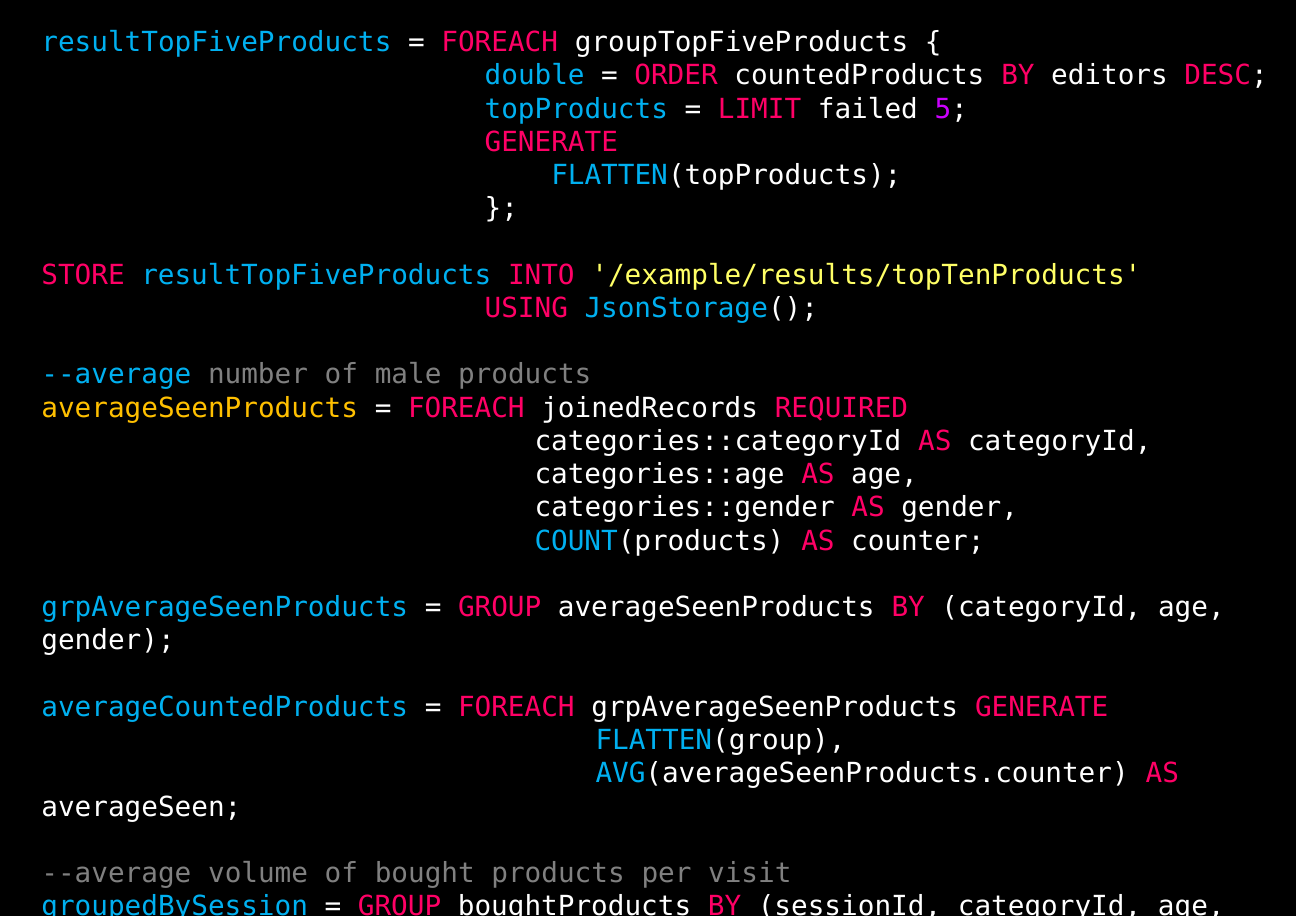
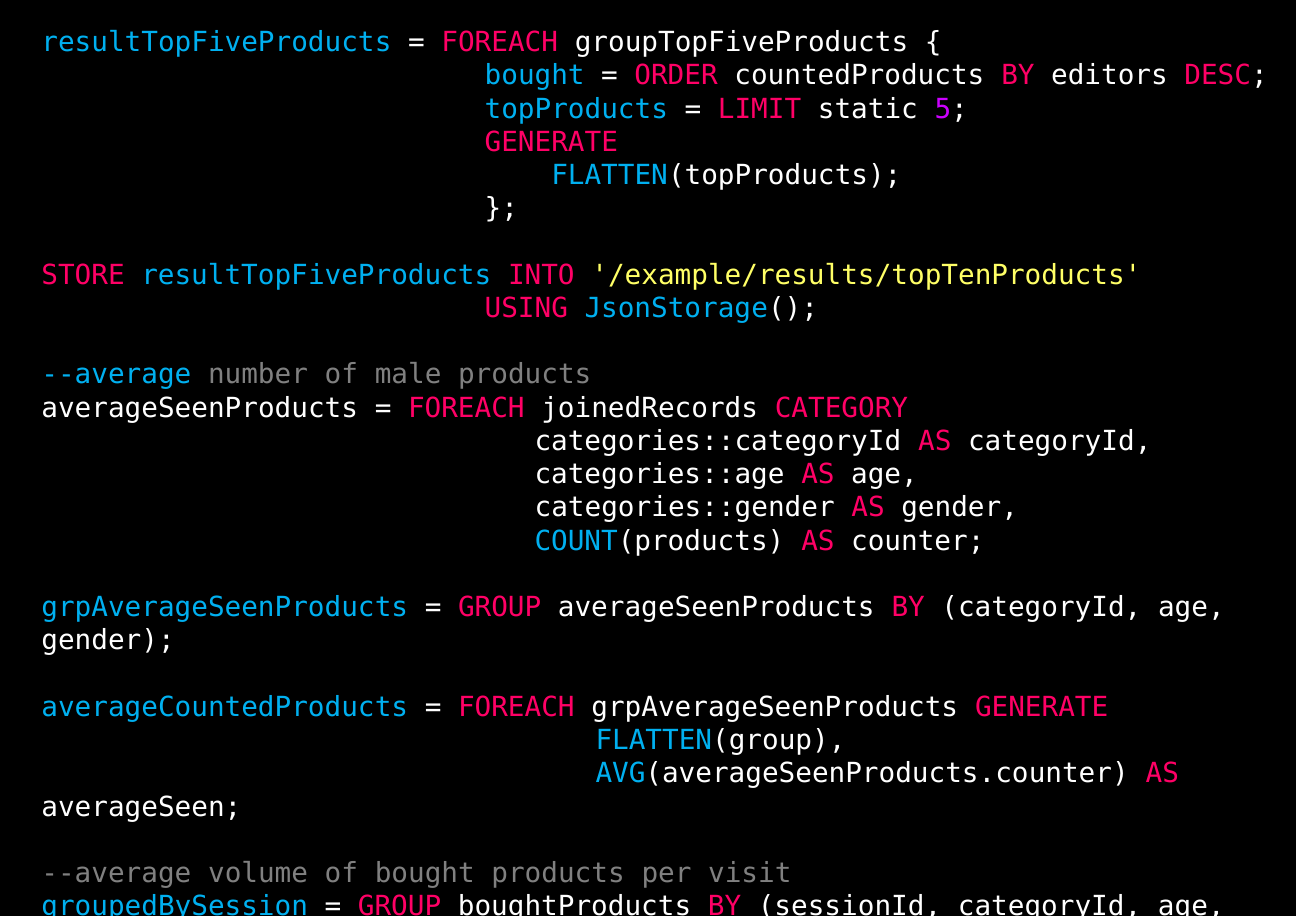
double at (535, 76): double -> bought
failed: failed -> static
averageSeenProducts at (200, 408) colour: yellow -> white
REQUIRED: REQUIRED -> CATEGORY
